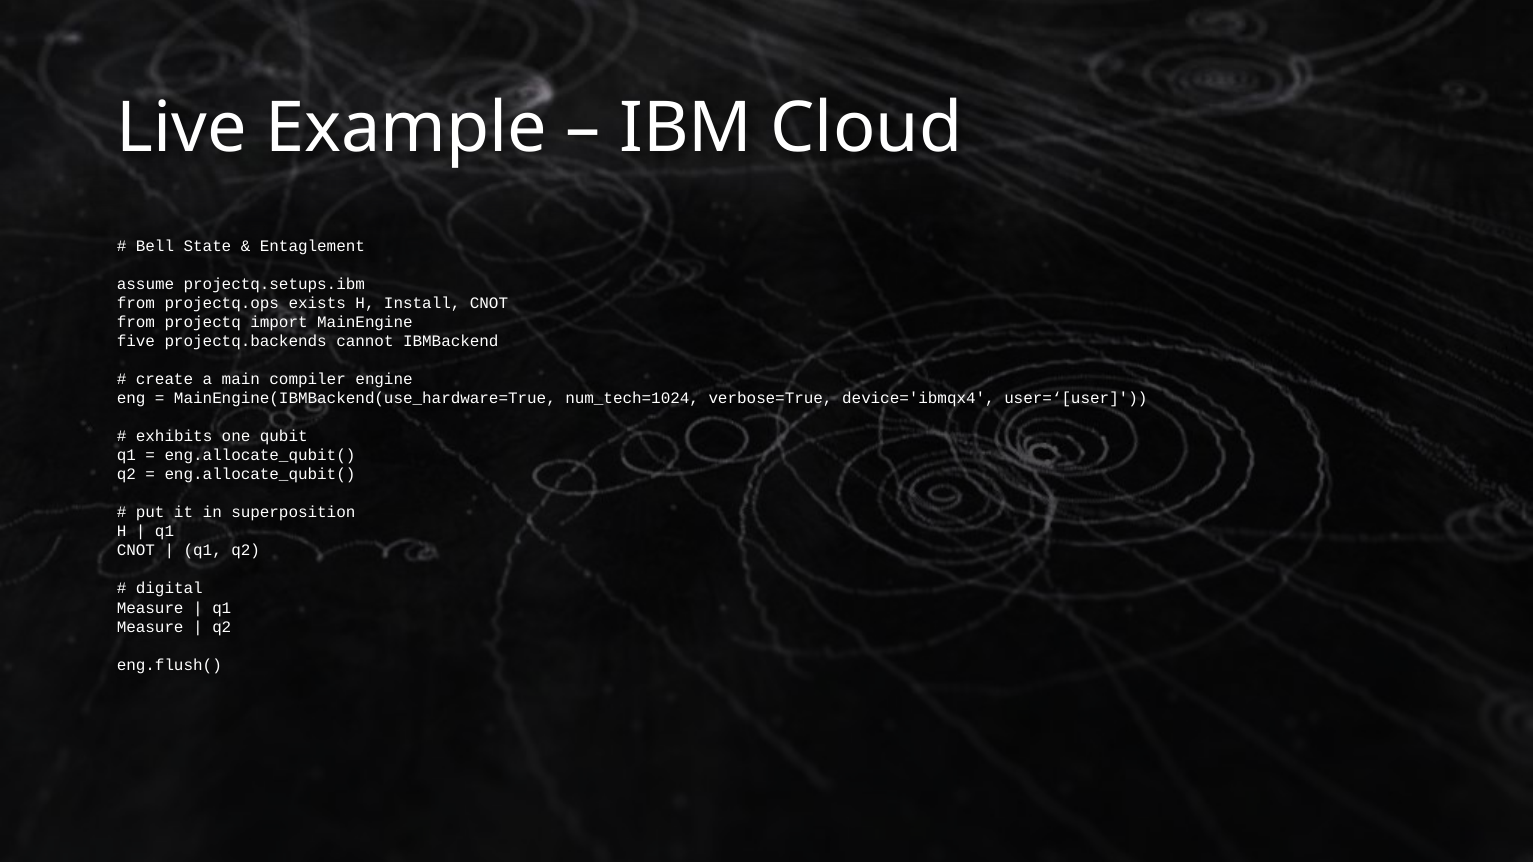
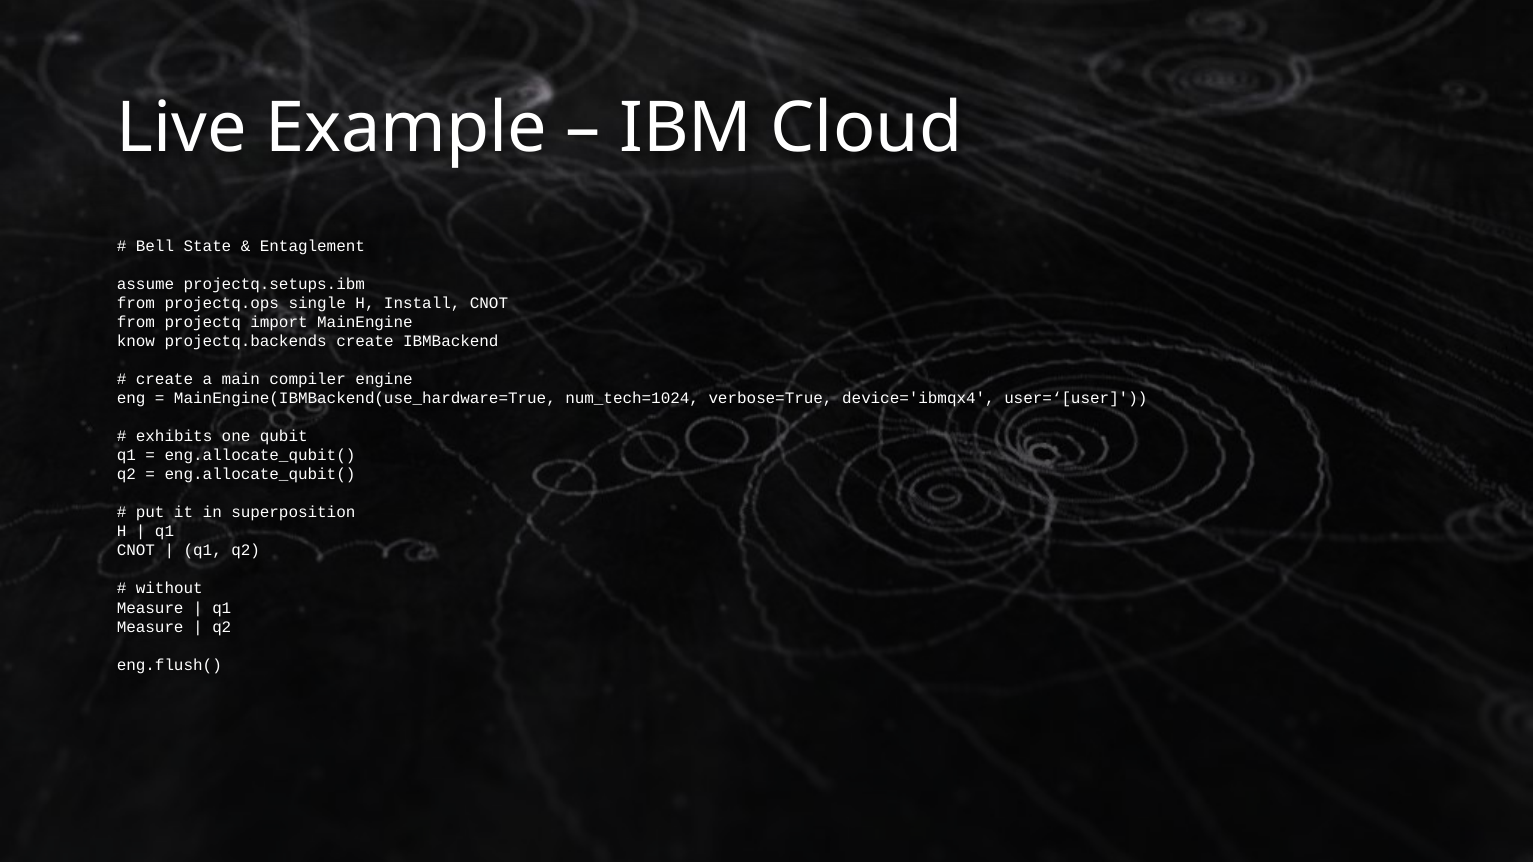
exists: exists -> single
five: five -> know
projectq.backends cannot: cannot -> create
digital: digital -> without
